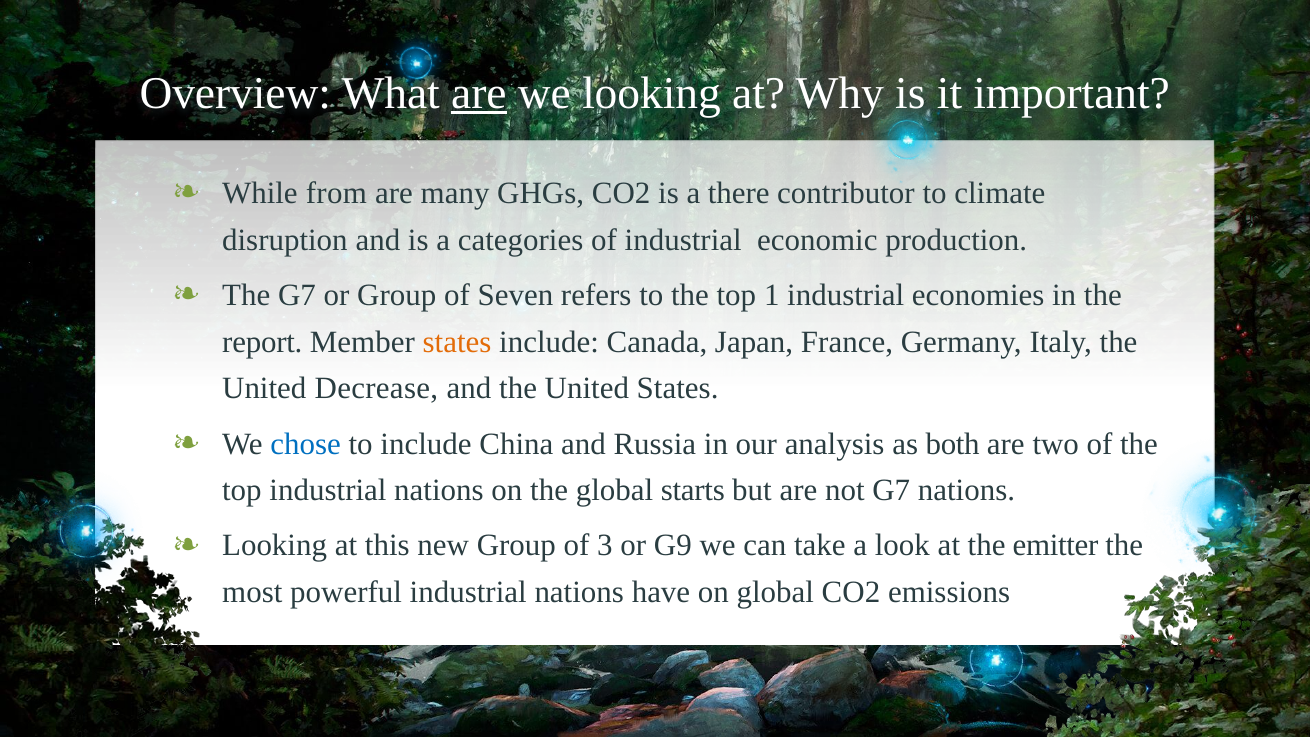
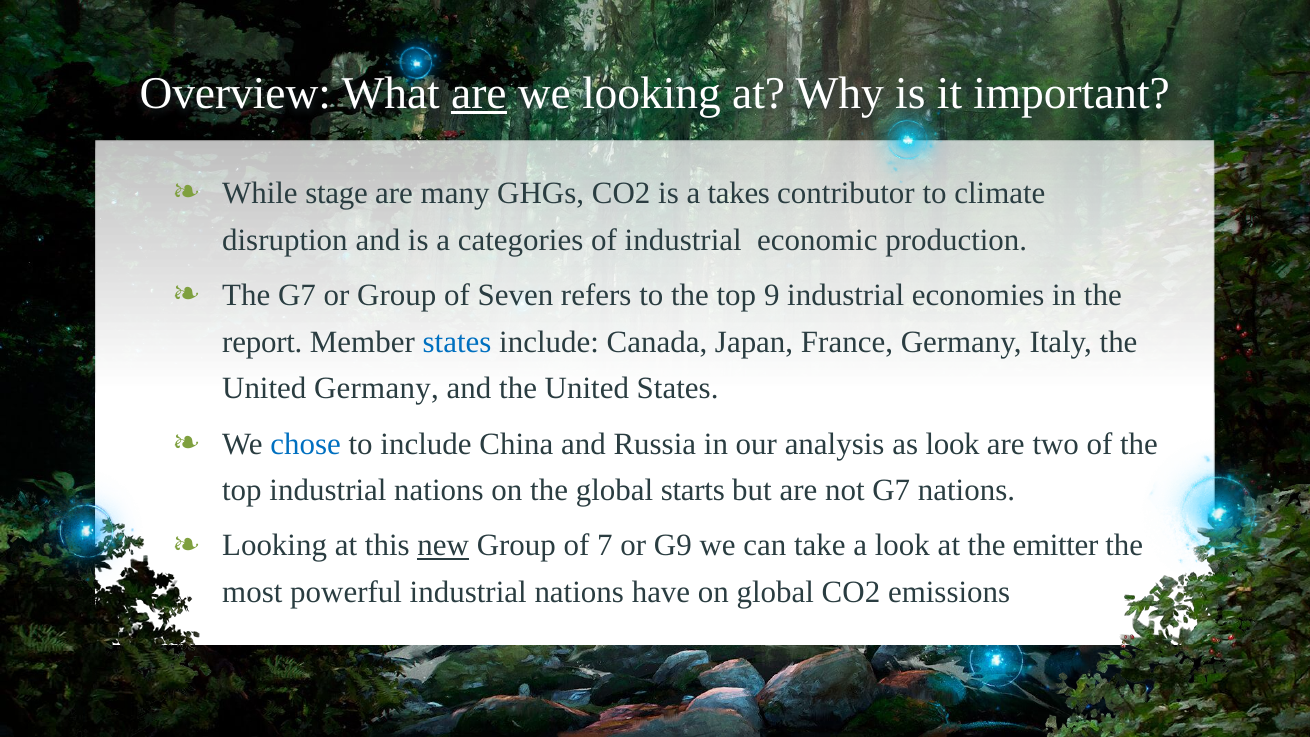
from: from -> stage
there: there -> takes
1: 1 -> 9
states at (457, 342) colour: orange -> blue
United Decrease: Decrease -> Germany
as both: both -> look
new underline: none -> present
3: 3 -> 7
